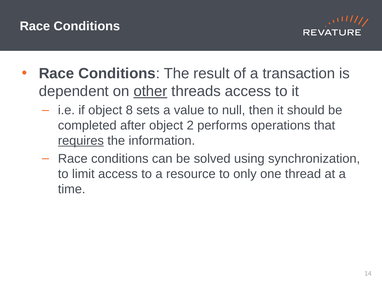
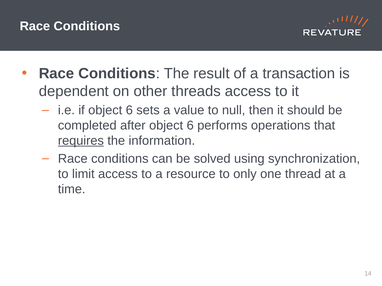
other underline: present -> none
if object 8: 8 -> 6
after object 2: 2 -> 6
